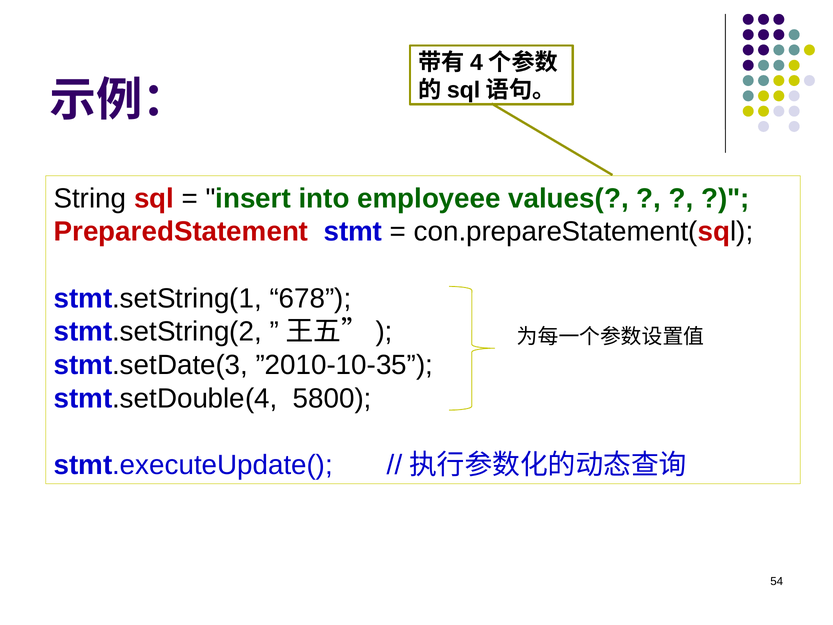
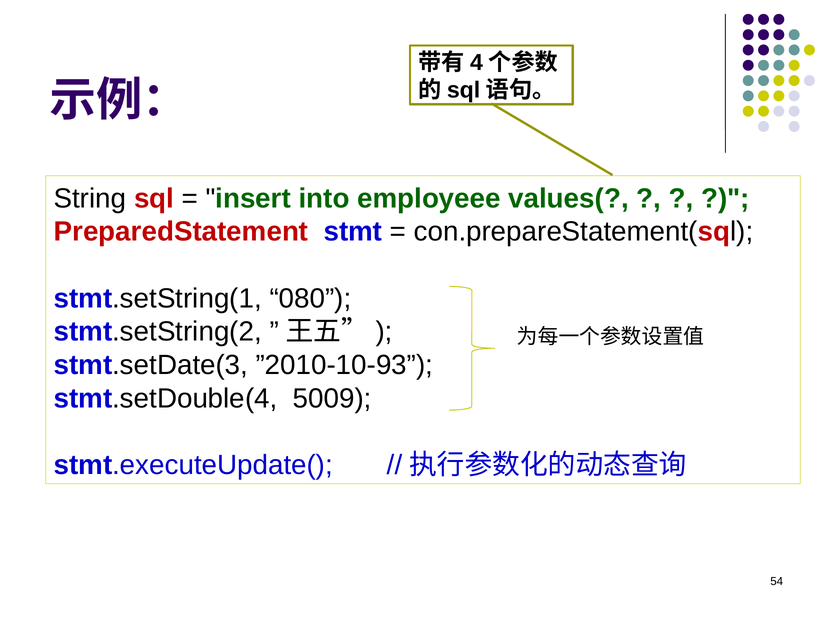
678: 678 -> 080
”2010-10-35: ”2010-10-35 -> ”2010-10-93
5800: 5800 -> 5009
